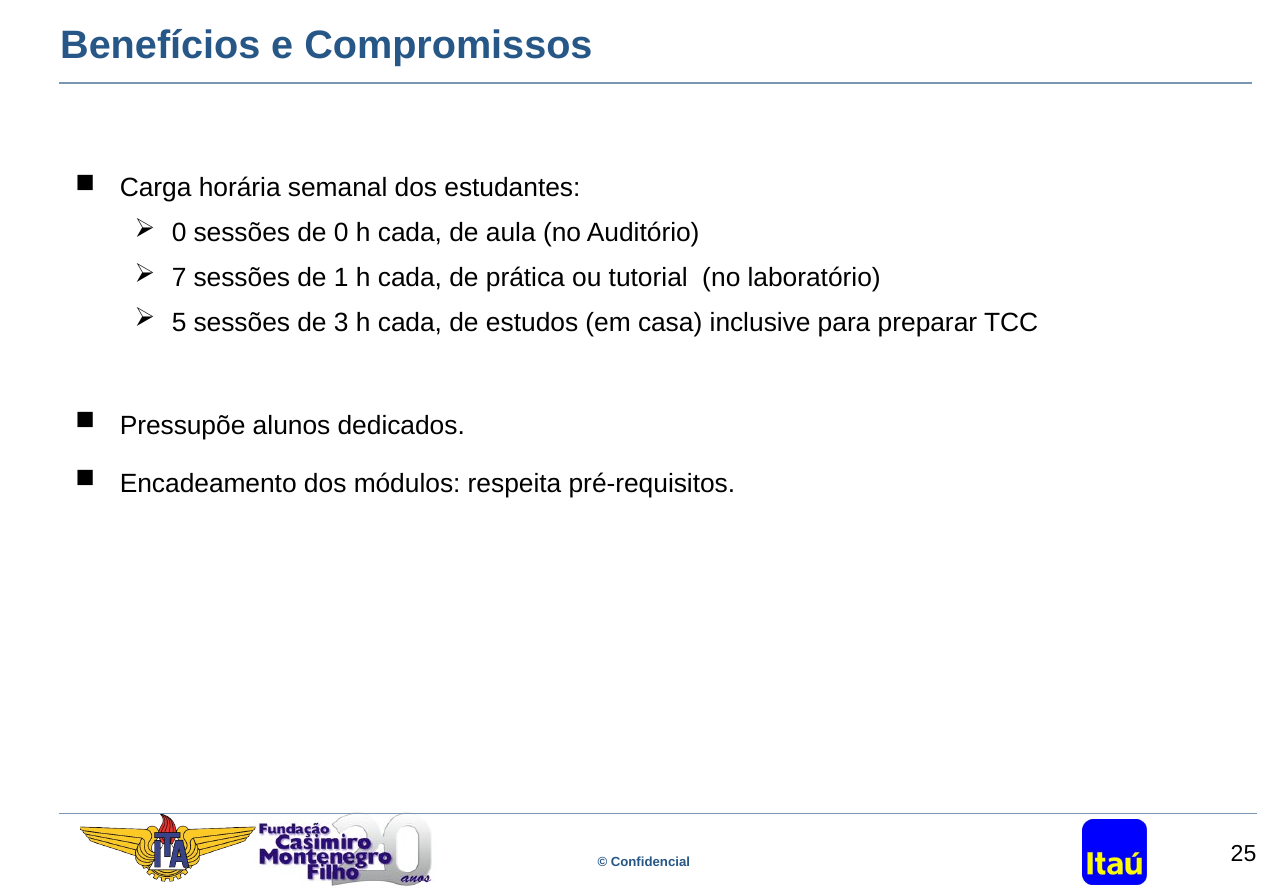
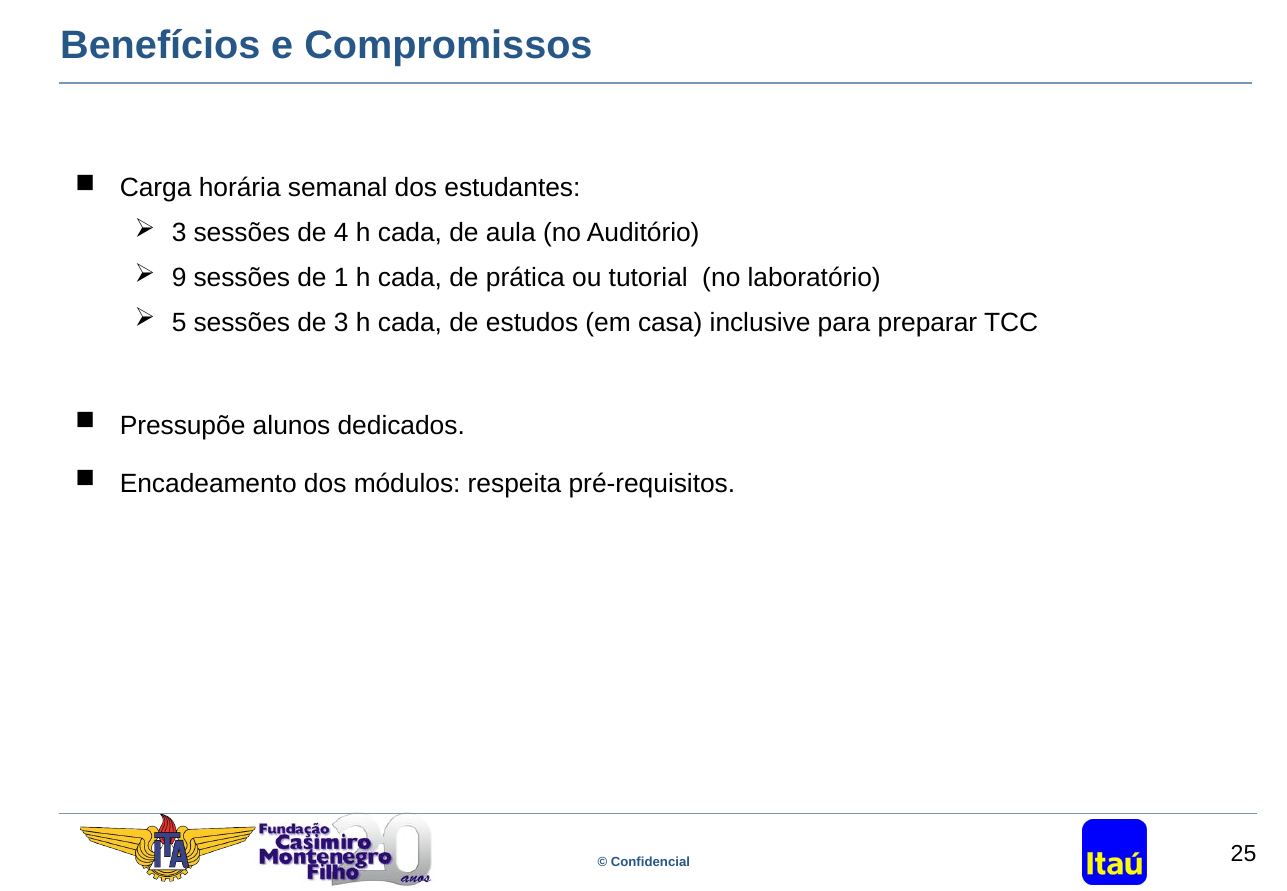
0 at (179, 233): 0 -> 3
de 0: 0 -> 4
7: 7 -> 9
